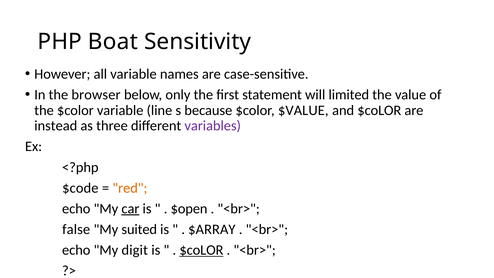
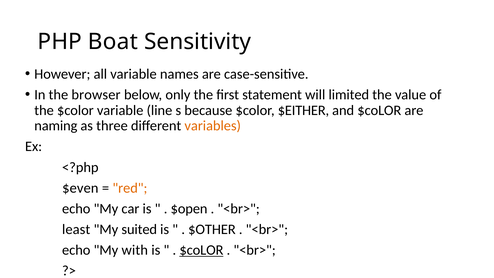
$VALUE: $VALUE -> $EITHER
instead: instead -> naming
variables colour: purple -> orange
$code: $code -> $even
car underline: present -> none
false: false -> least
$ARRAY: $ARRAY -> $OTHER
digit: digit -> with
